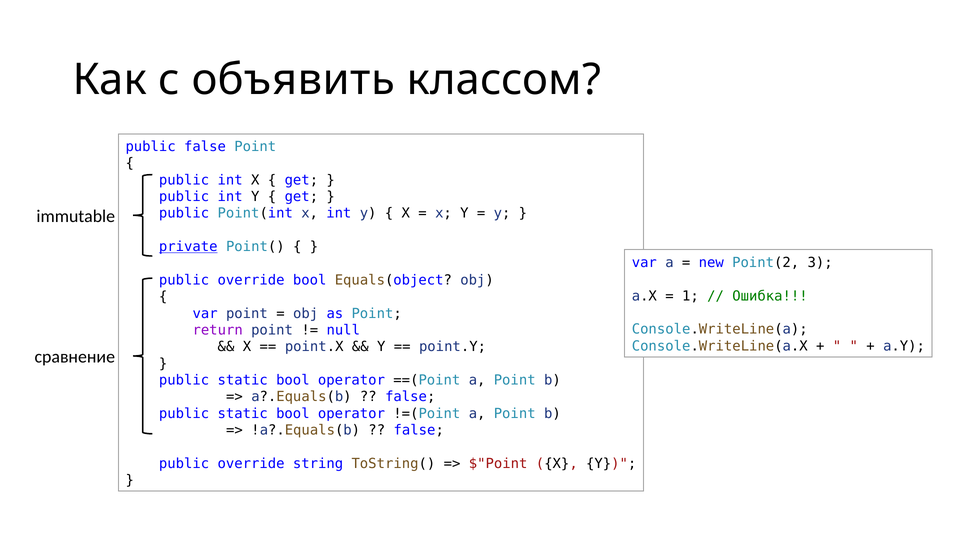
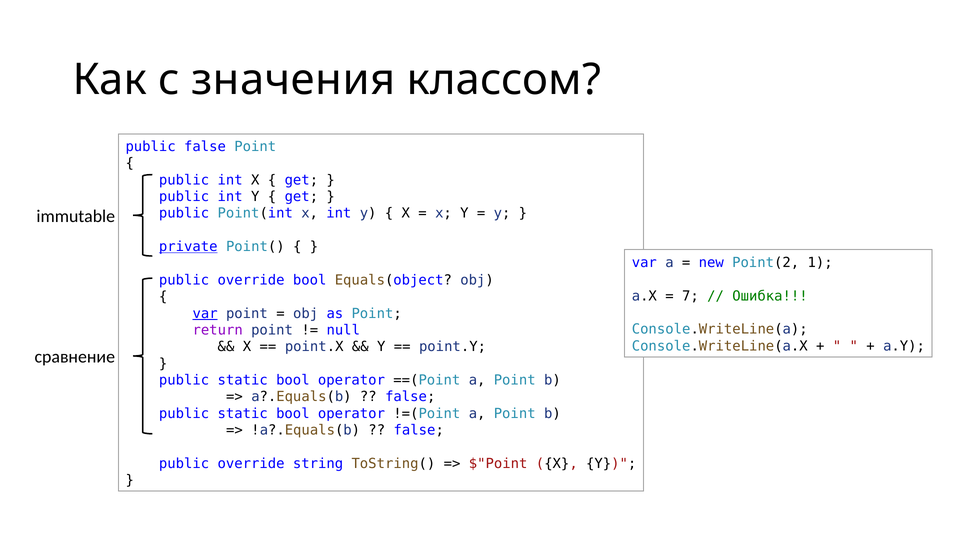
объявить: объявить -> значения
3: 3 -> 1
1: 1 -> 7
var at (205, 314) underline: none -> present
